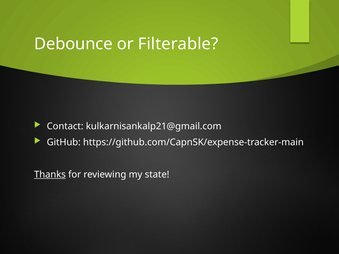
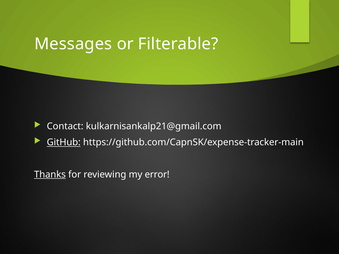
Debounce: Debounce -> Messages
GitHub underline: none -> present
state: state -> error
